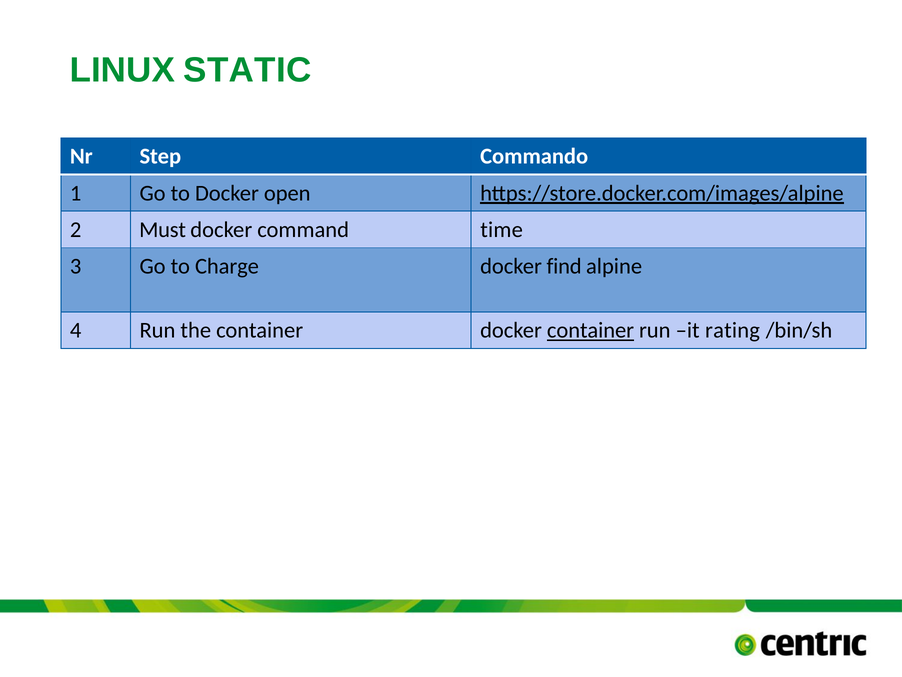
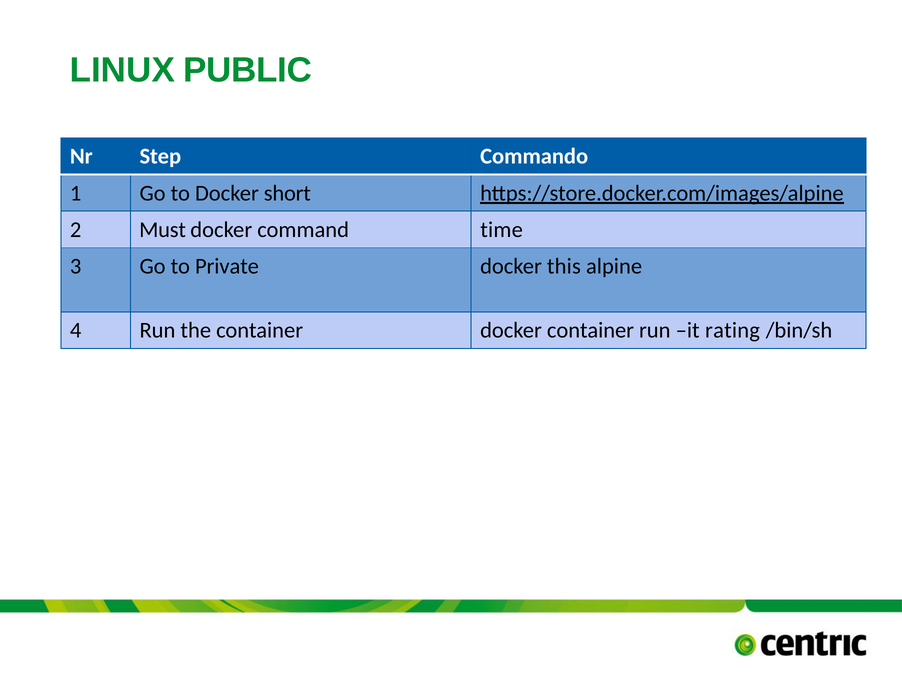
STATIC: STATIC -> PUBLIC
open: open -> short
Charge: Charge -> Private
find: find -> this
container at (591, 330) underline: present -> none
